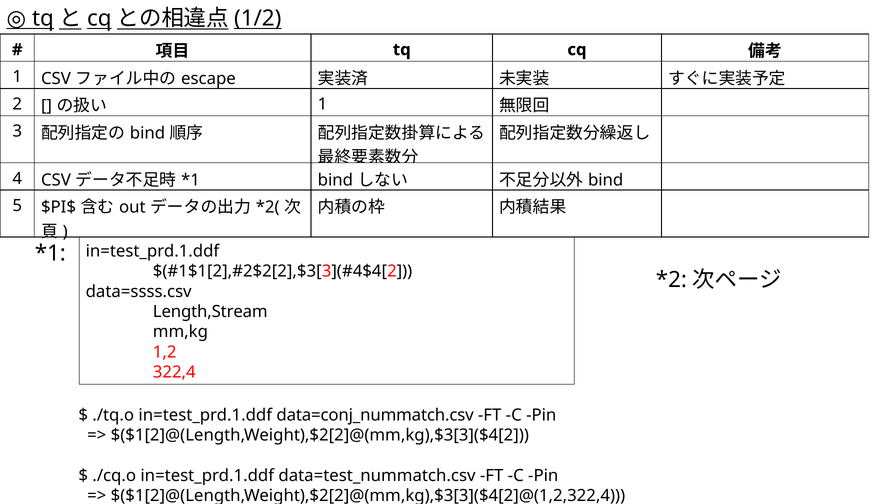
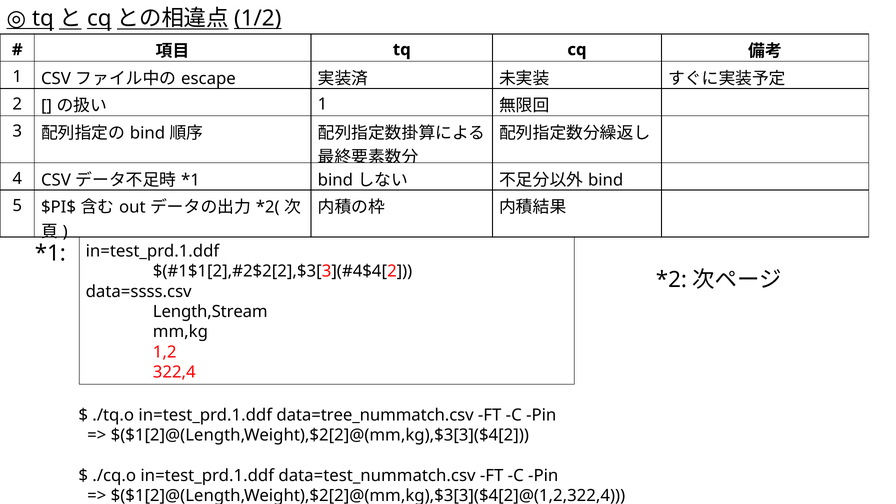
data=conj_nummatch.csv: data=conj_nummatch.csv -> data=tree_nummatch.csv
